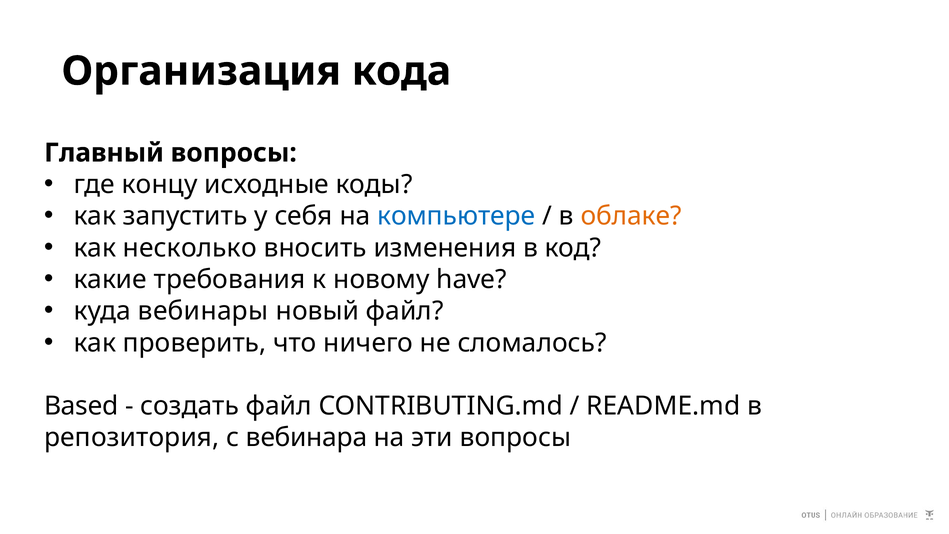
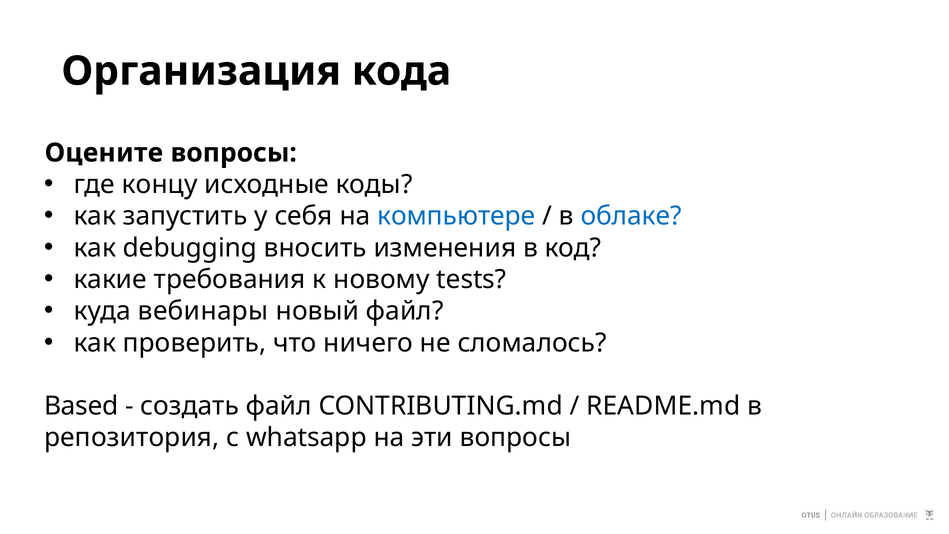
Главный: Главный -> Оцените
облаке colour: orange -> blue
несколько: несколько -> debugging
have: have -> tests
вебинара: вебинара -> whatsapp
